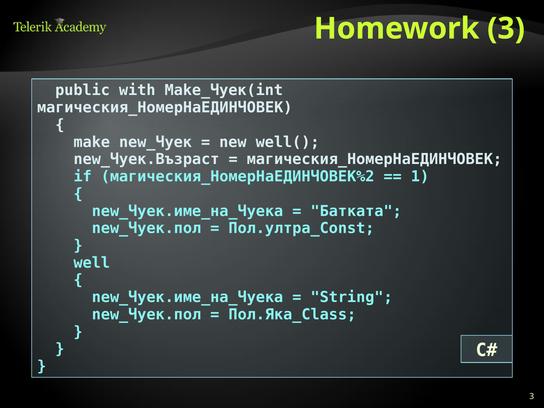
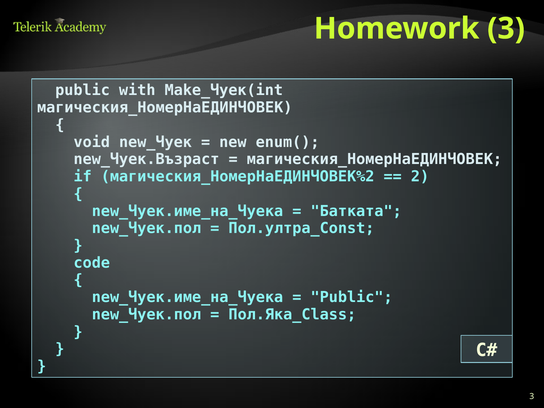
make: make -> void
well(: well( -> enum(
1: 1 -> 2
well: well -> code
String at (352, 297): String -> Public
